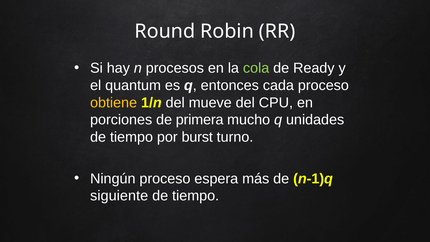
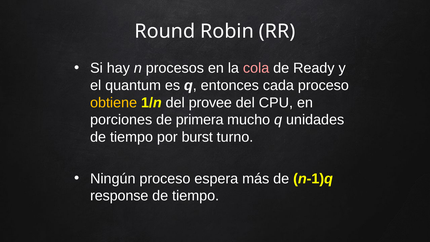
cola colour: light green -> pink
mueve: mueve -> provee
siguiente: siguiente -> response
